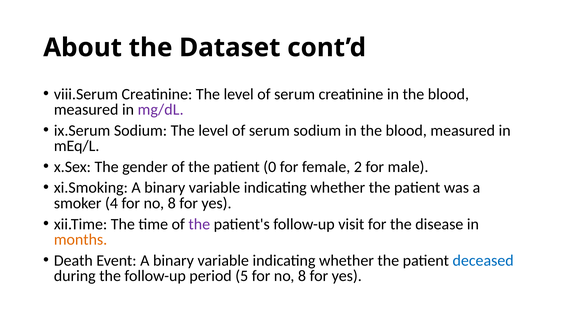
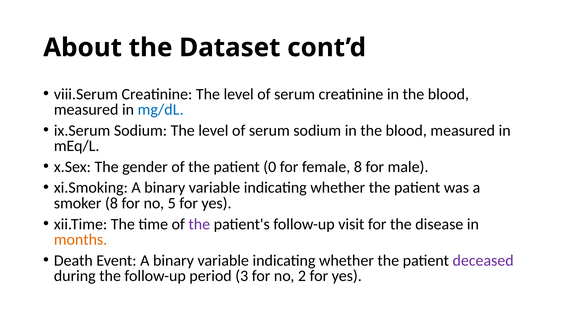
mg/dL colour: purple -> blue
female 2: 2 -> 8
smoker 4: 4 -> 8
8 at (172, 203): 8 -> 5
deceased colour: blue -> purple
5: 5 -> 3
8 at (302, 276): 8 -> 2
